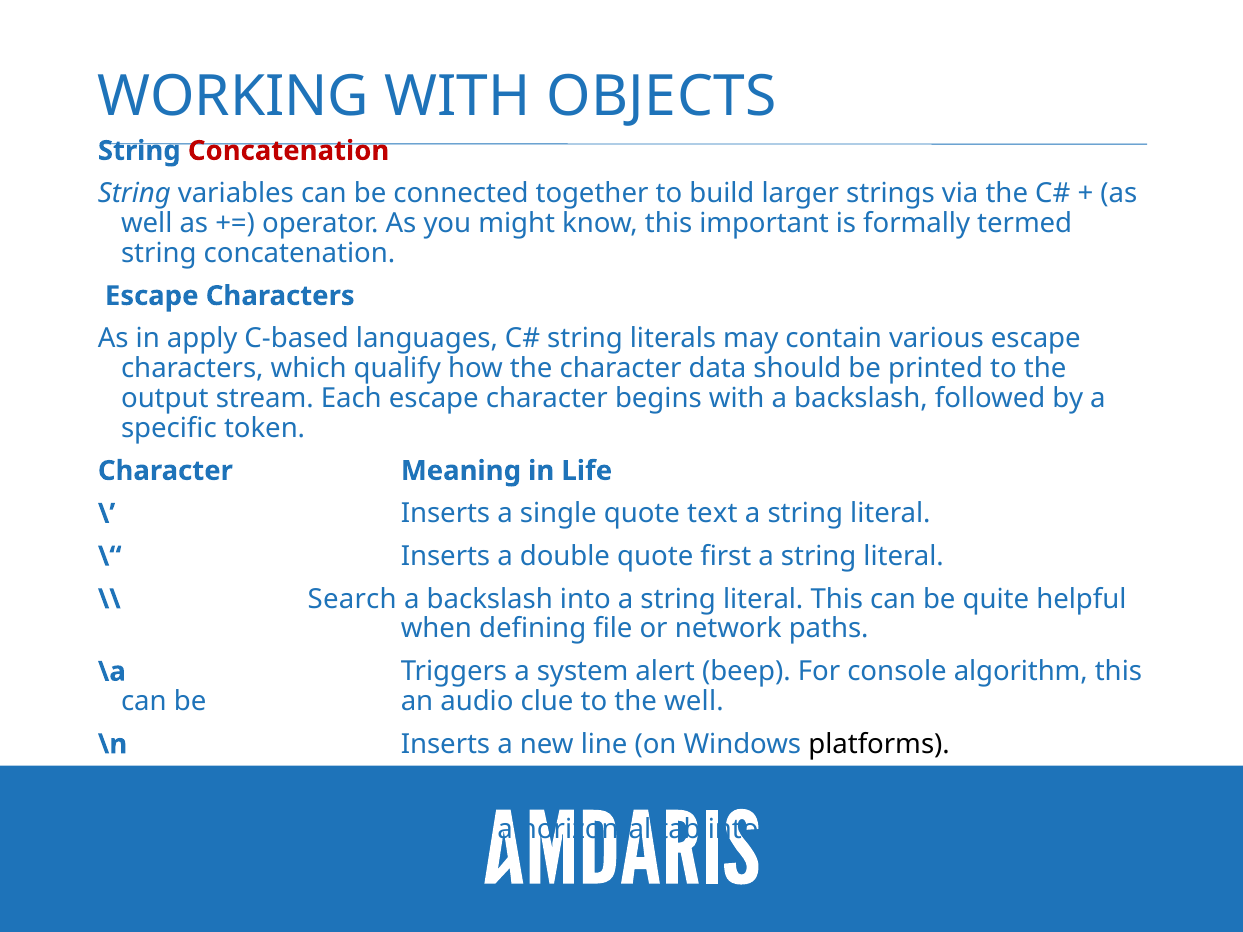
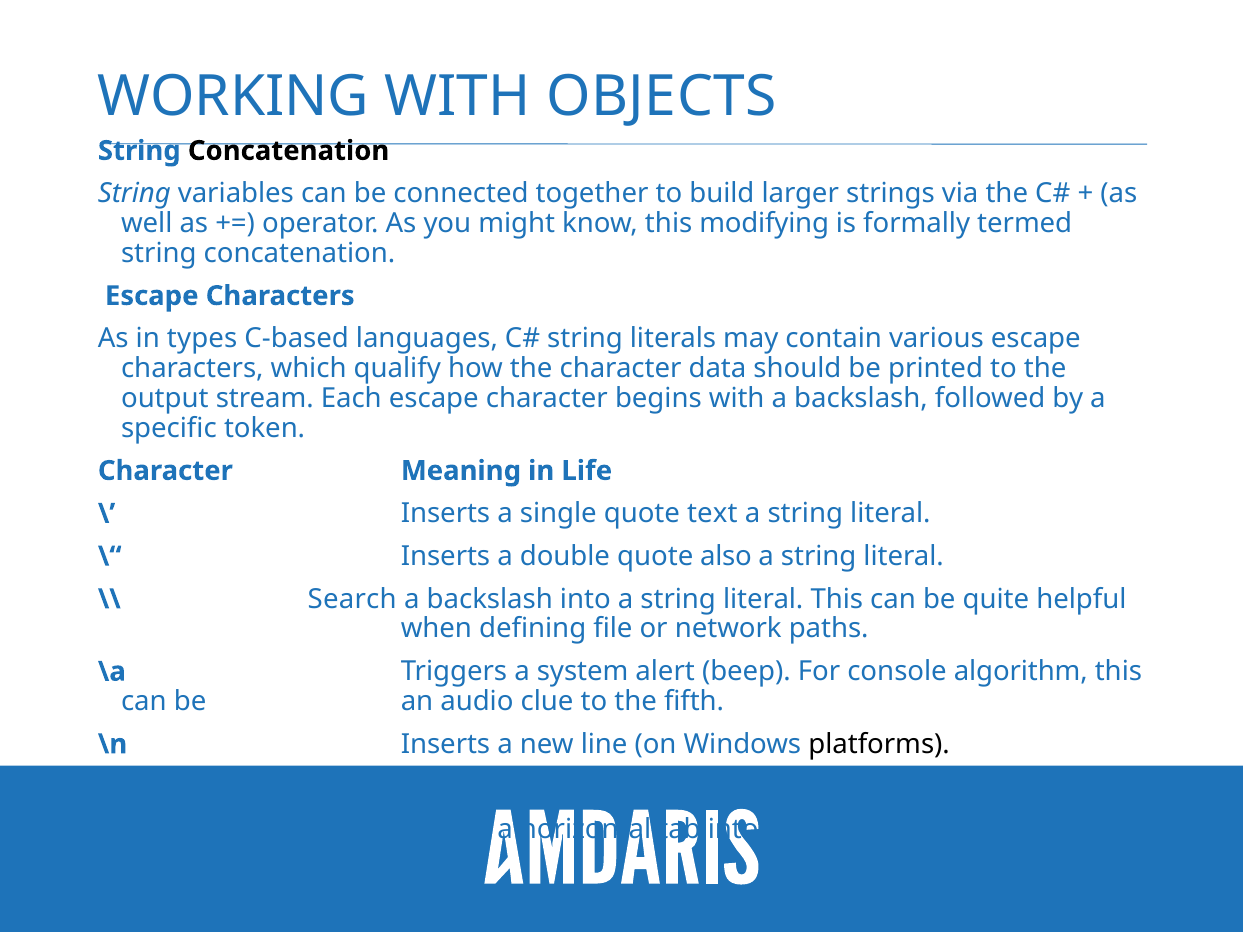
Concatenation at (289, 151) colour: red -> black
important: important -> modifying
apply: apply -> types
first: first -> also
the well: well -> fifth
